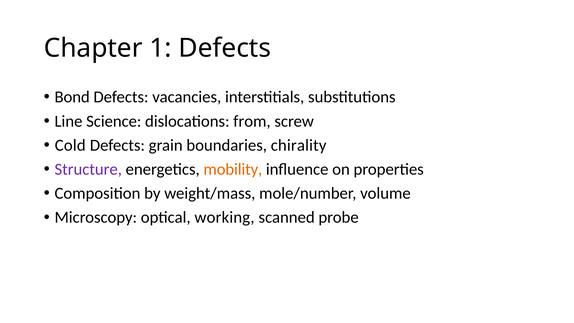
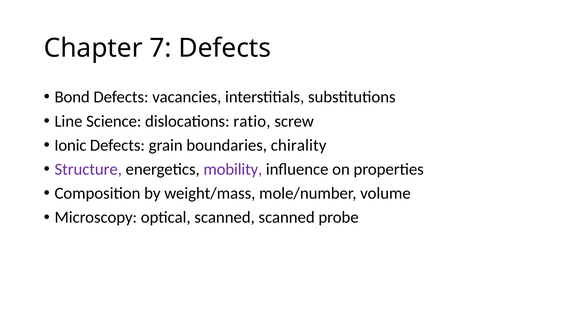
1: 1 -> 7
from: from -> ratio
Cold: Cold -> Ionic
mobility colour: orange -> purple
optical working: working -> scanned
